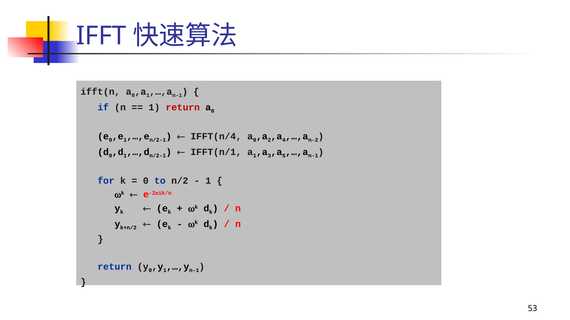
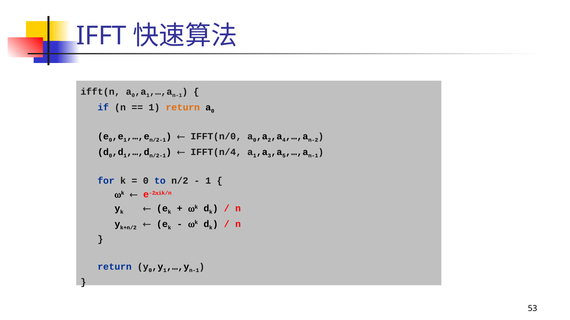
return at (183, 108) colour: red -> orange
IFFT(n/4: IFFT(n/4 -> IFFT(n/0
IFFT(n/1: IFFT(n/1 -> IFFT(n/4
